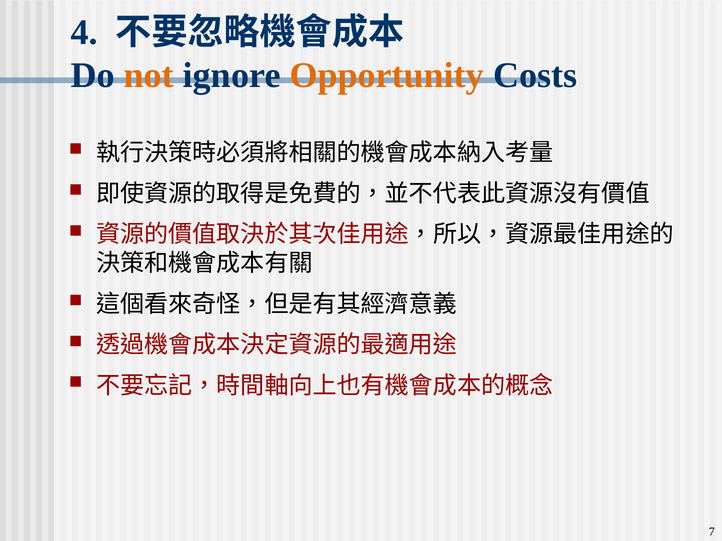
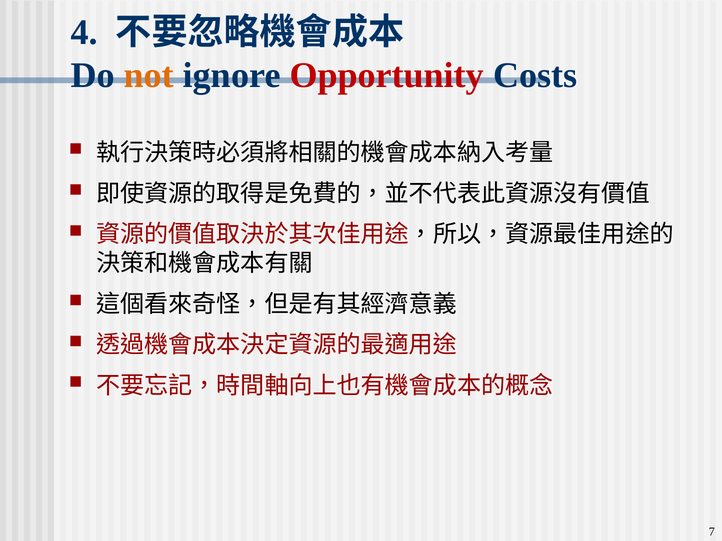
Opportunity colour: orange -> red
